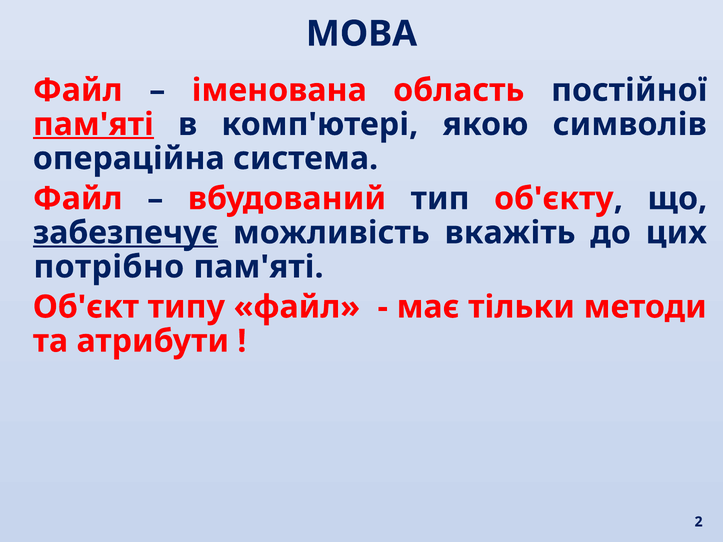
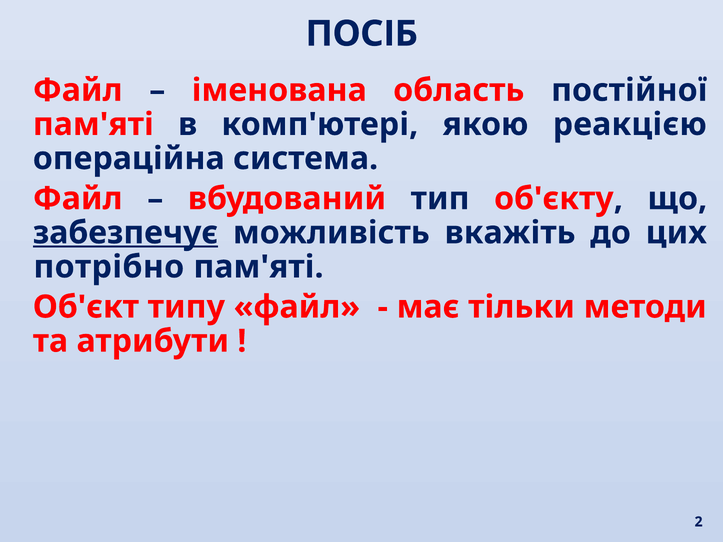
МОВА: МОВА -> ПОСІБ
пам'яті at (93, 124) underline: present -> none
символів: символів -> реакцією
